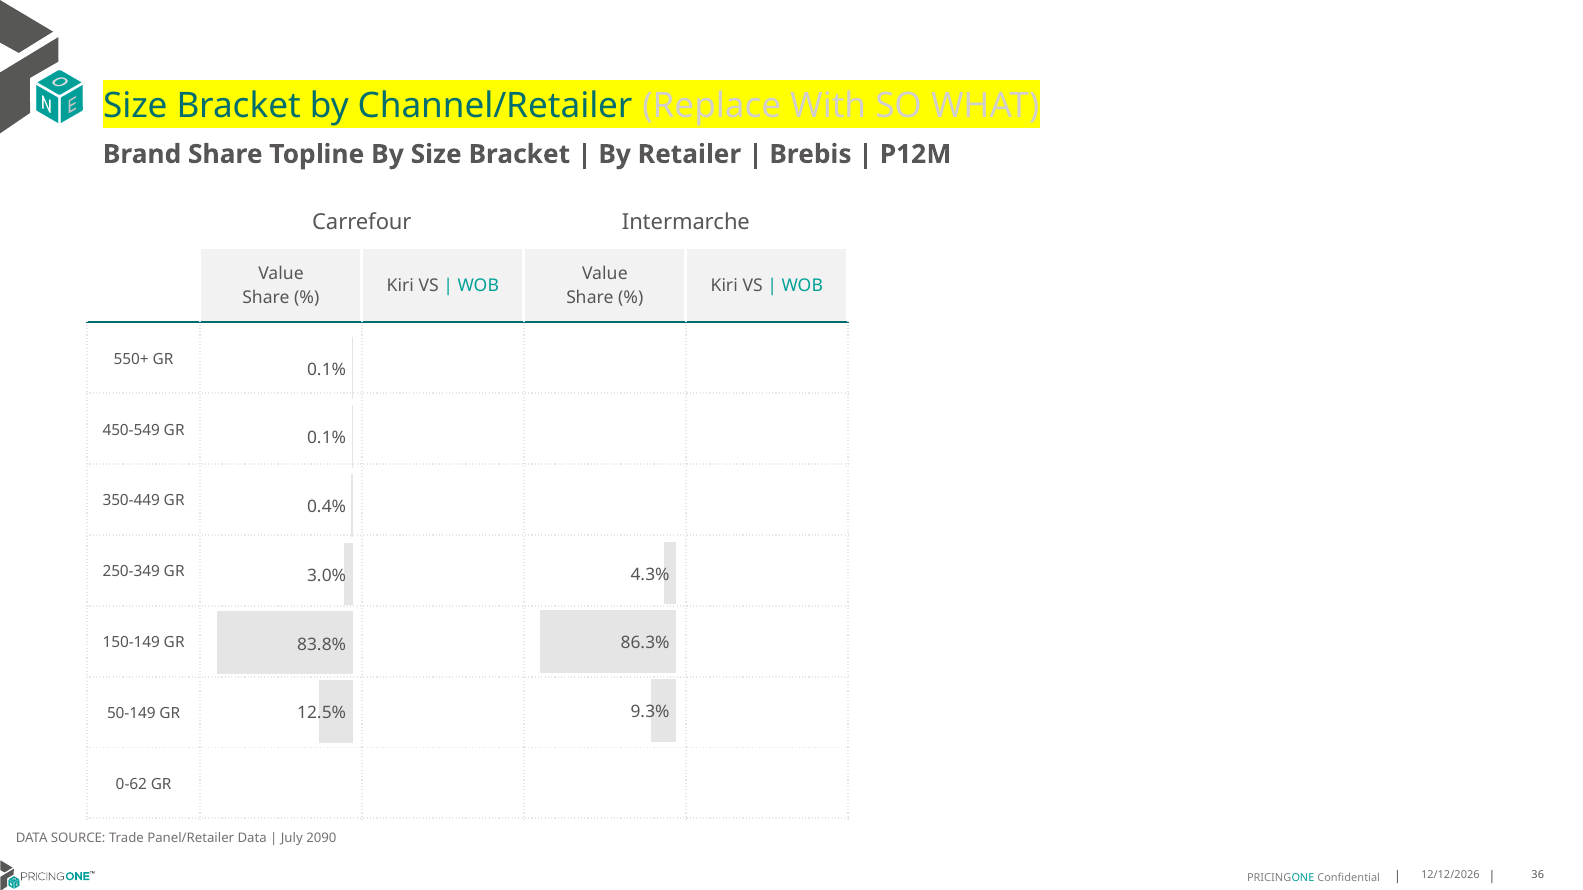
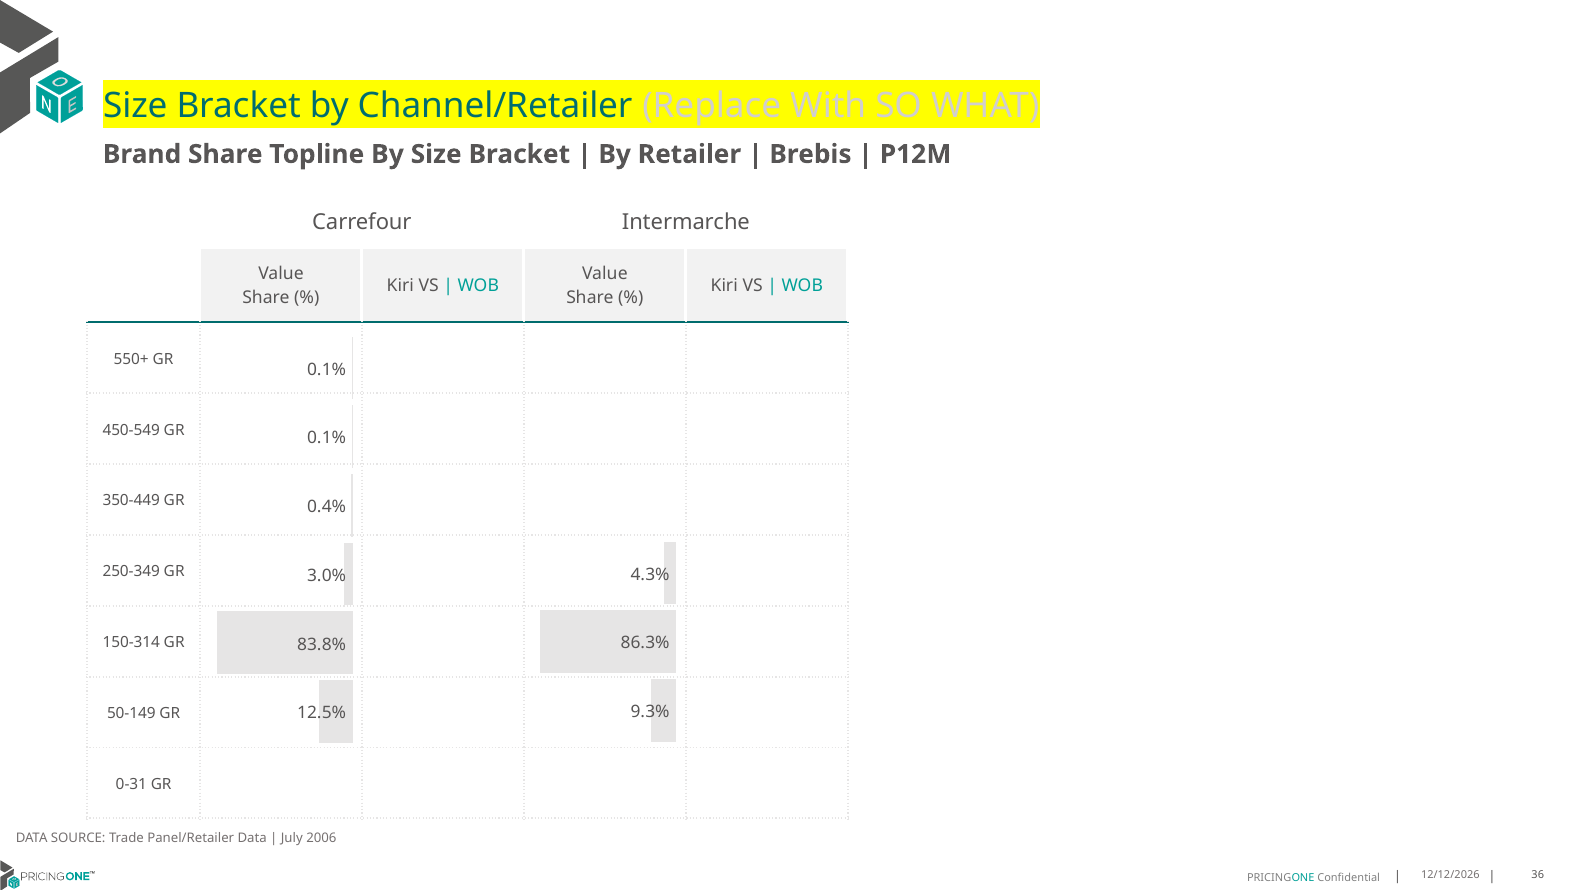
150-149: 150-149 -> 150-314
0-62: 0-62 -> 0-31
2090: 2090 -> 2006
